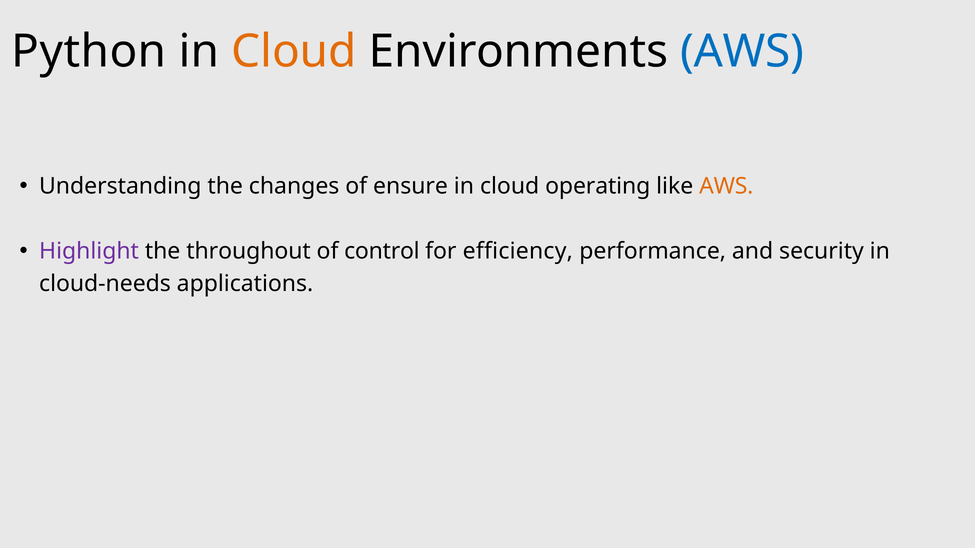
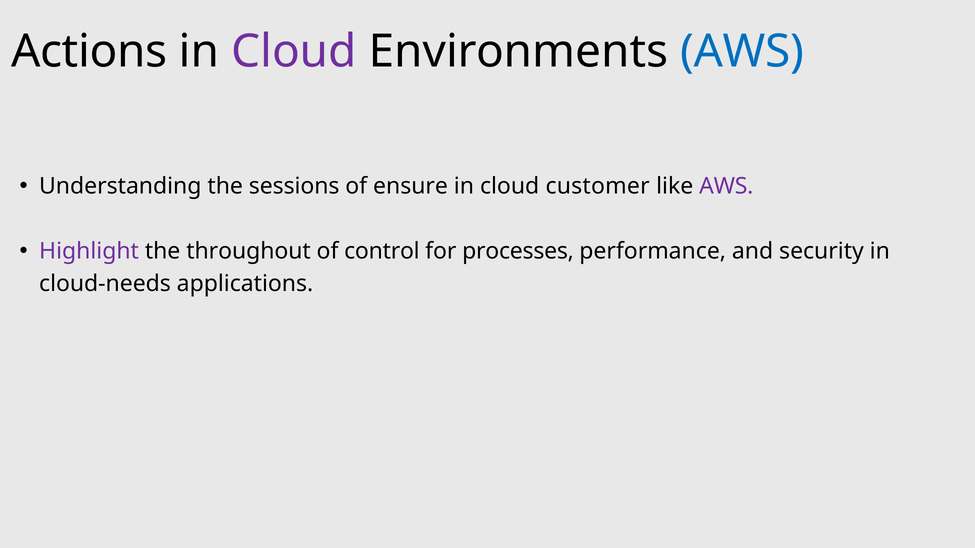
Python: Python -> Actions
Cloud at (294, 52) colour: orange -> purple
changes: changes -> sessions
operating: operating -> customer
AWS at (726, 186) colour: orange -> purple
efficiency: efficiency -> processes
